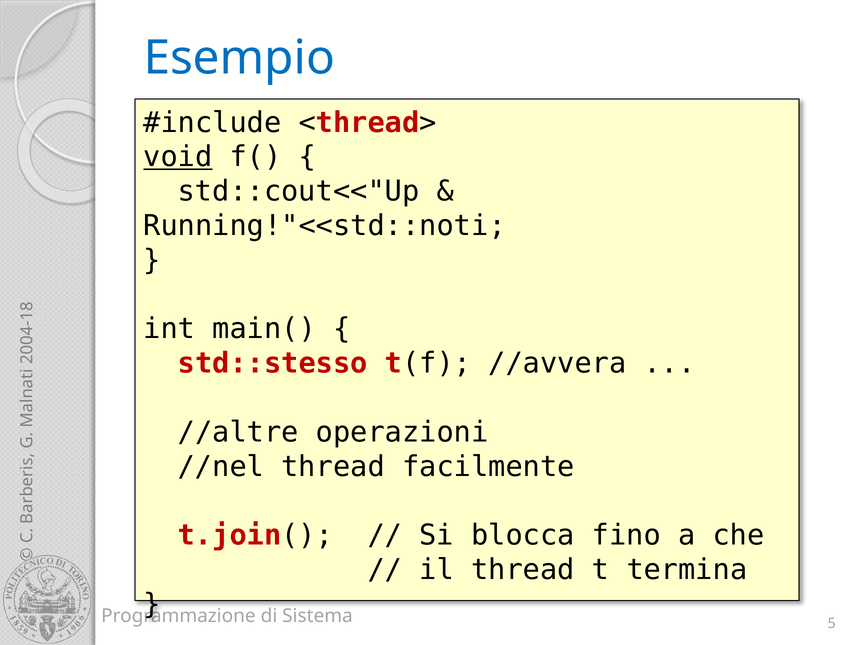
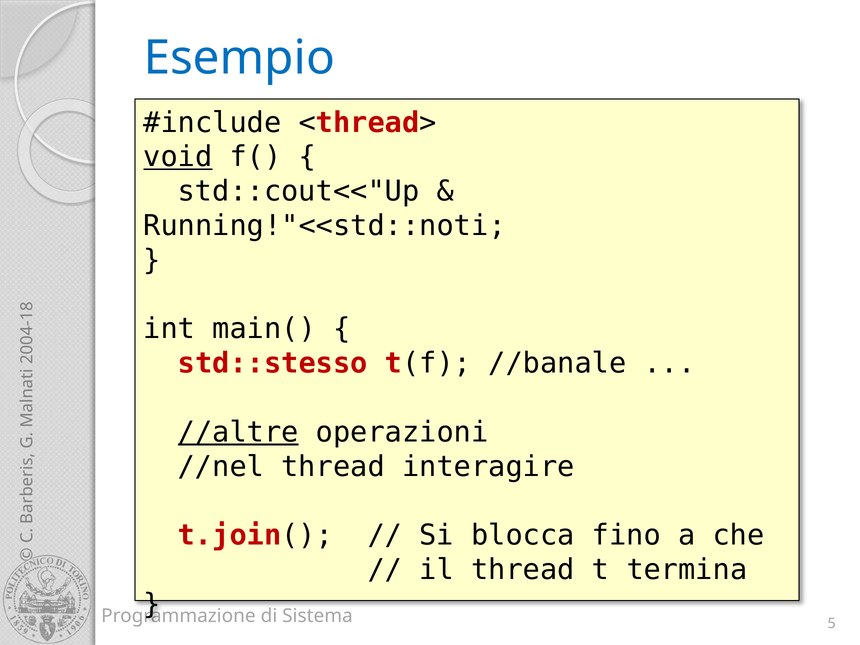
//avvera: //avvera -> //banale
//altre underline: none -> present
facilmente: facilmente -> interagire
